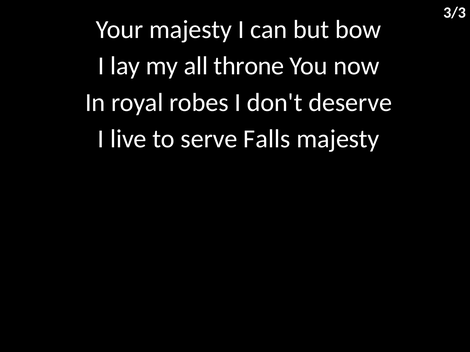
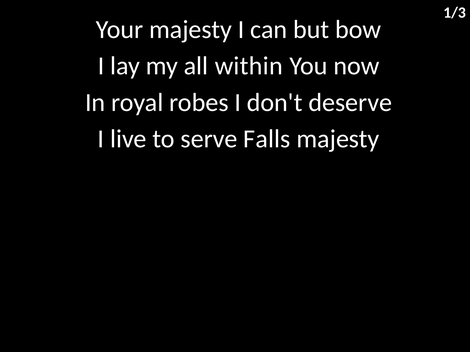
3/3: 3/3 -> 1/3
throne: throne -> within
